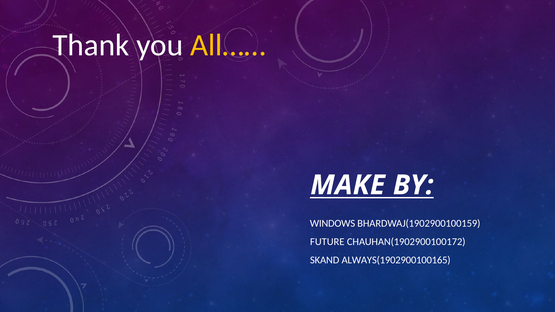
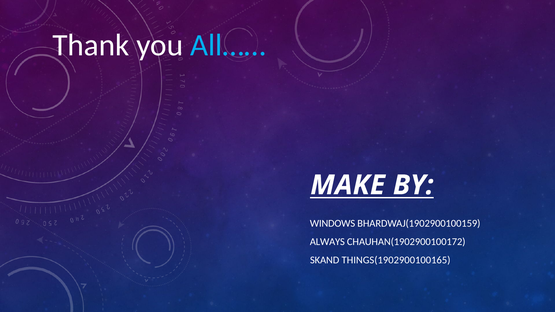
All…… colour: yellow -> light blue
FUTURE: FUTURE -> ALWAYS
ALWAYS(1902900100165: ALWAYS(1902900100165 -> THINGS(1902900100165
